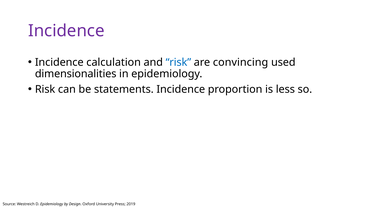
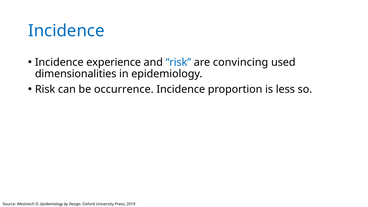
Incidence at (66, 31) colour: purple -> blue
calculation: calculation -> experience
statements: statements -> occurrence
